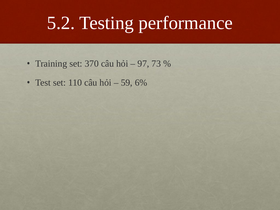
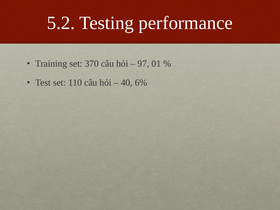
73: 73 -> 01
59: 59 -> 40
